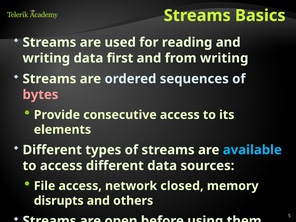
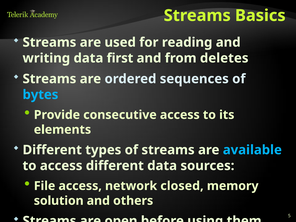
from writing: writing -> deletes
bytes colour: pink -> light blue
disrupts: disrupts -> solution
